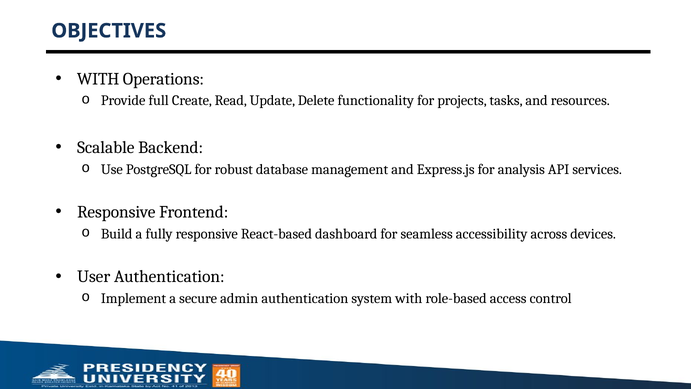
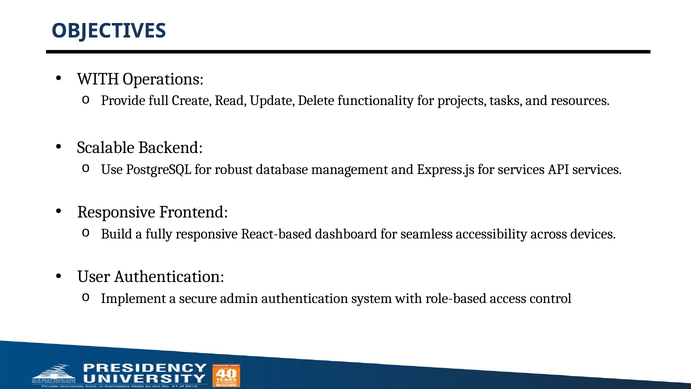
for analysis: analysis -> services
